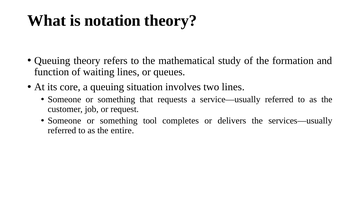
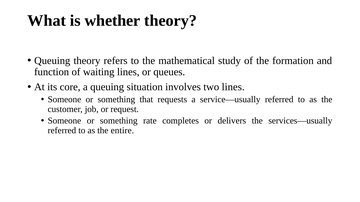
notation: notation -> whether
tool: tool -> rate
